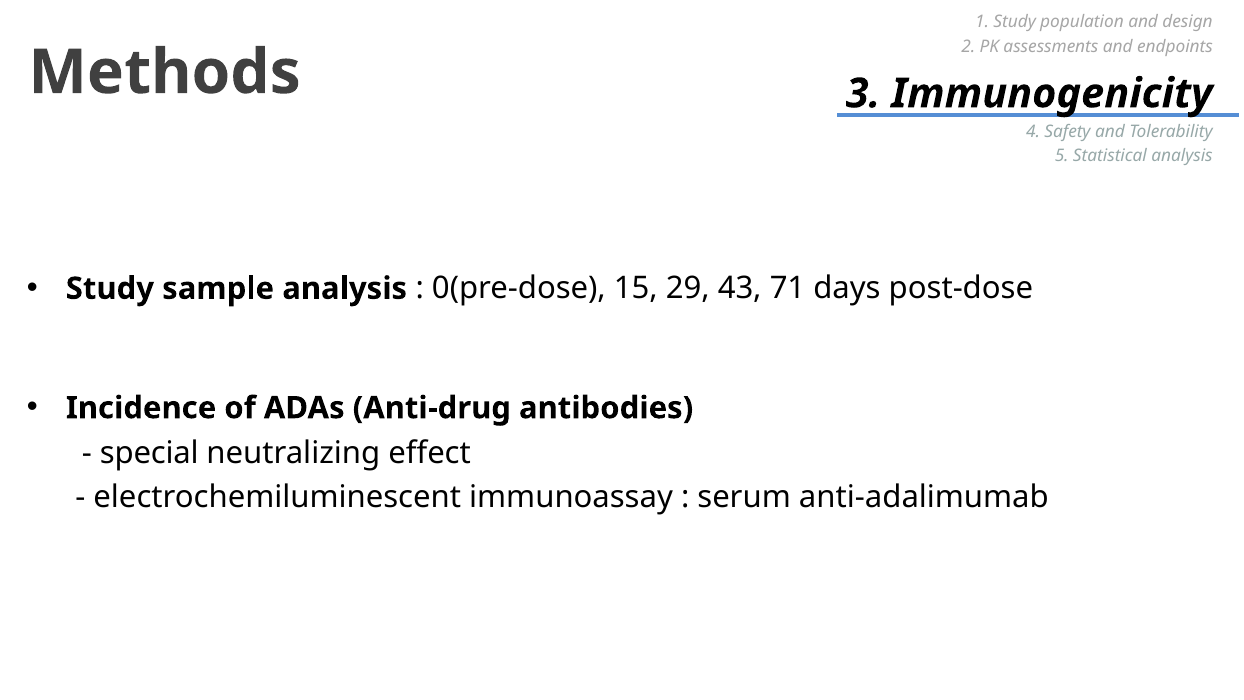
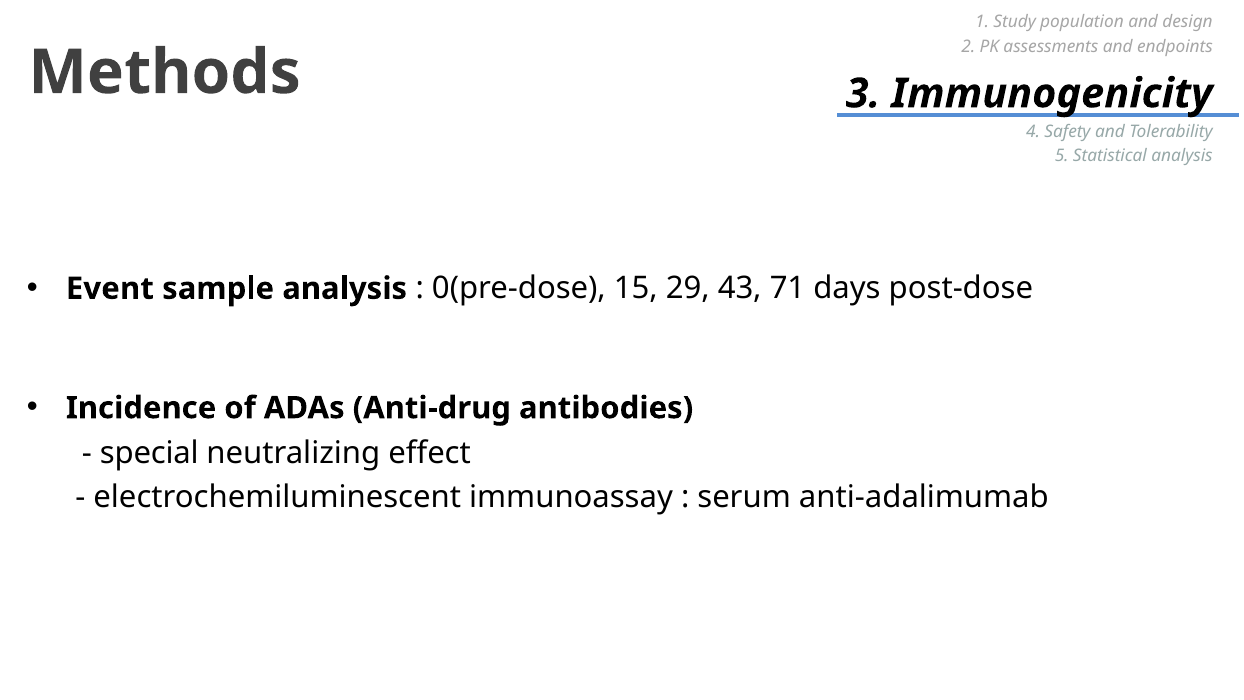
Study at (110, 288): Study -> Event
